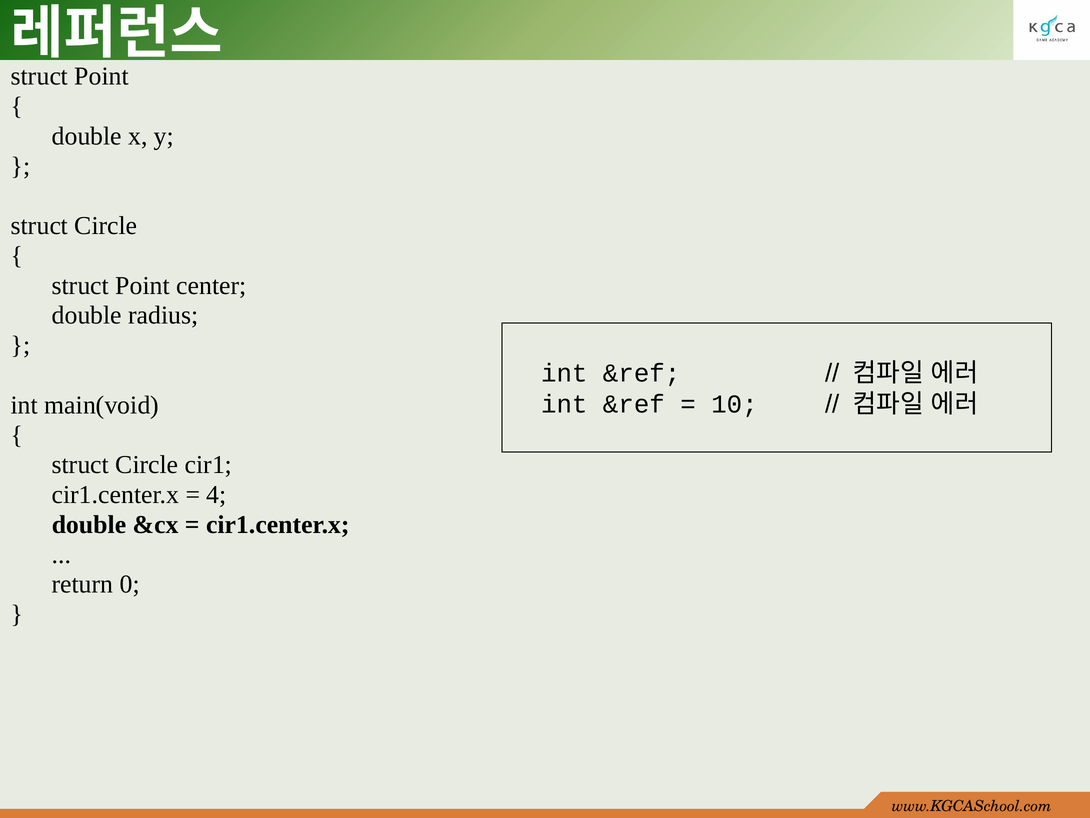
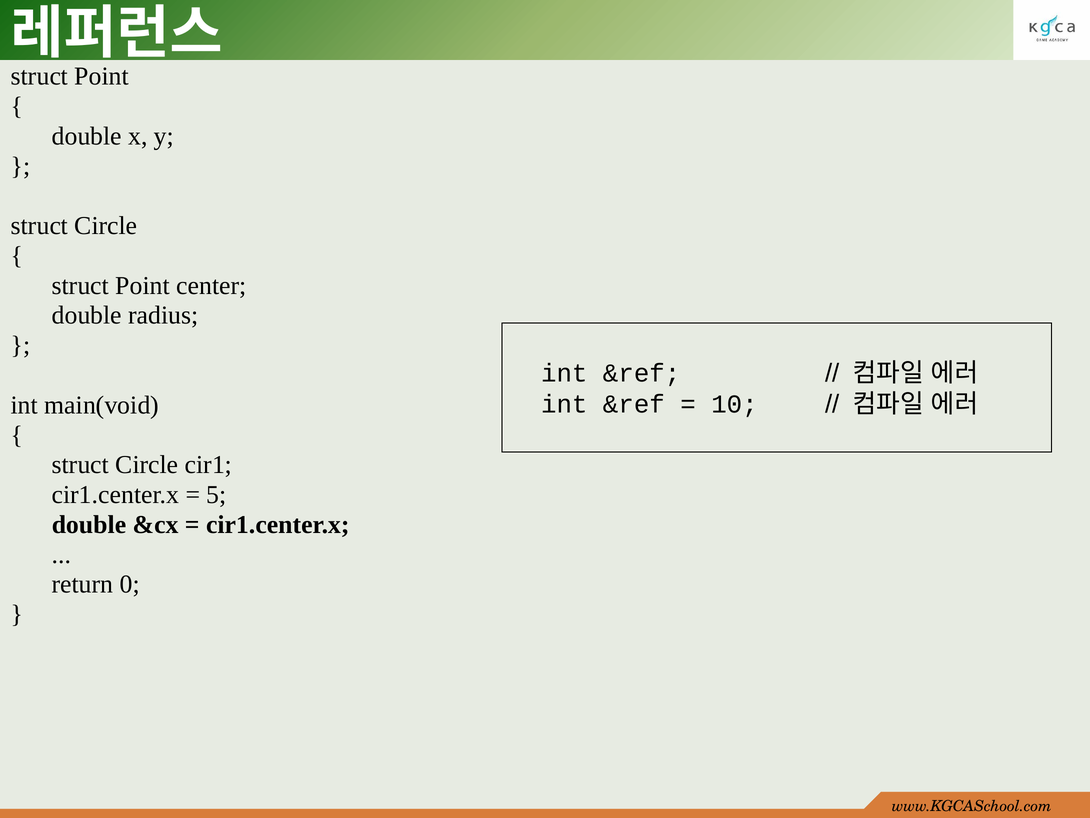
4: 4 -> 5
